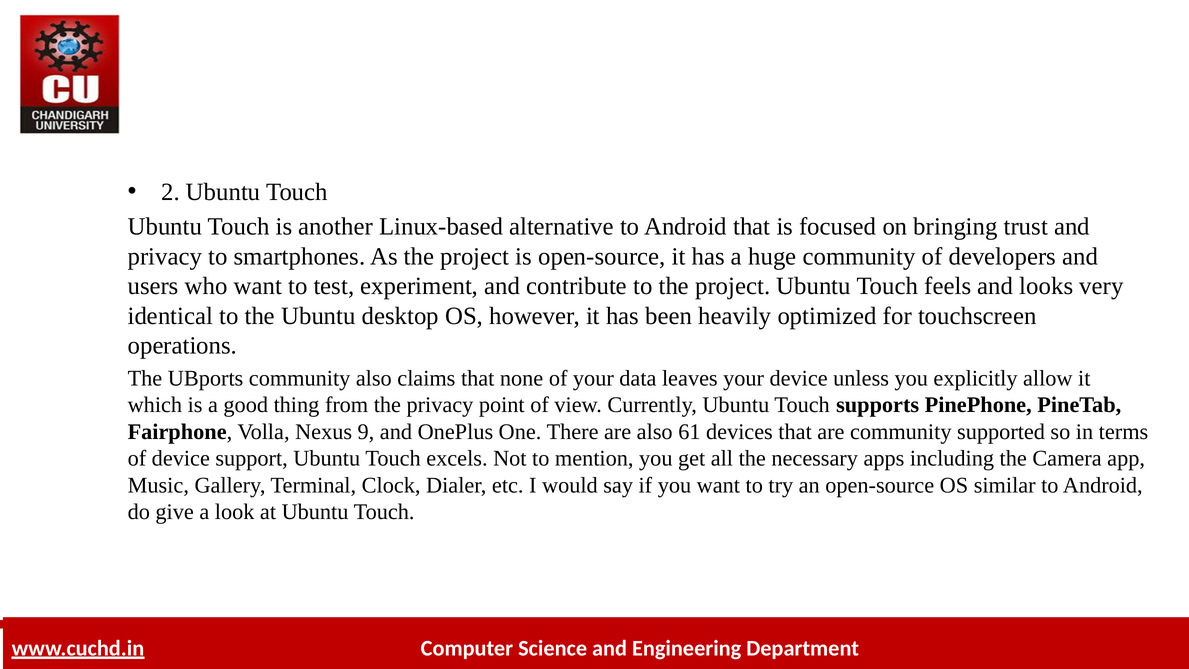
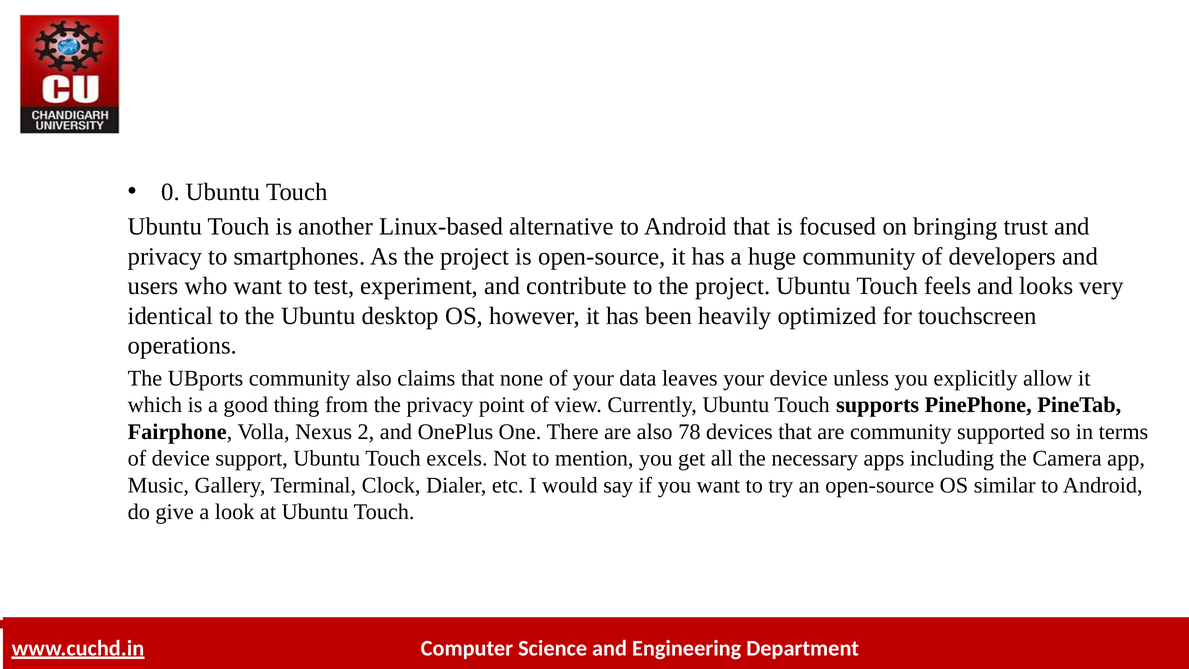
2: 2 -> 0
9: 9 -> 2
61: 61 -> 78
